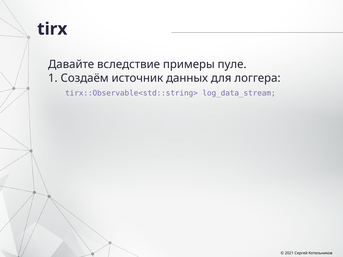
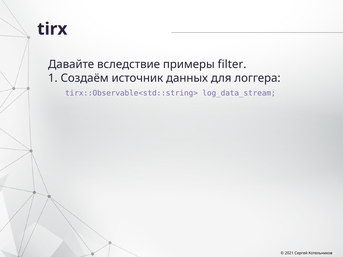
пуле: пуле -> filter
